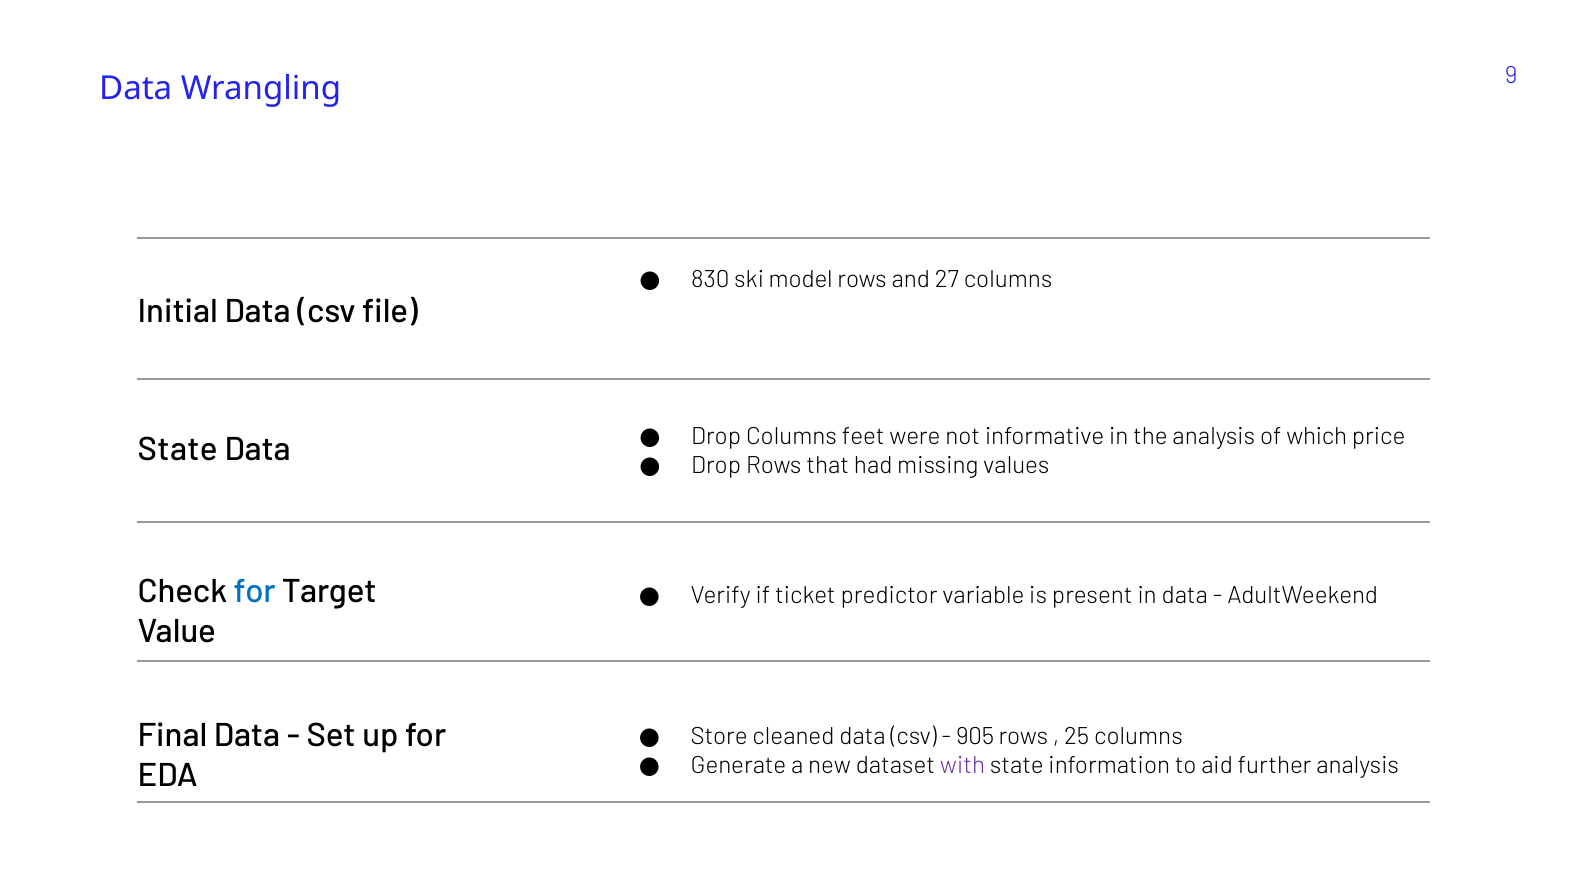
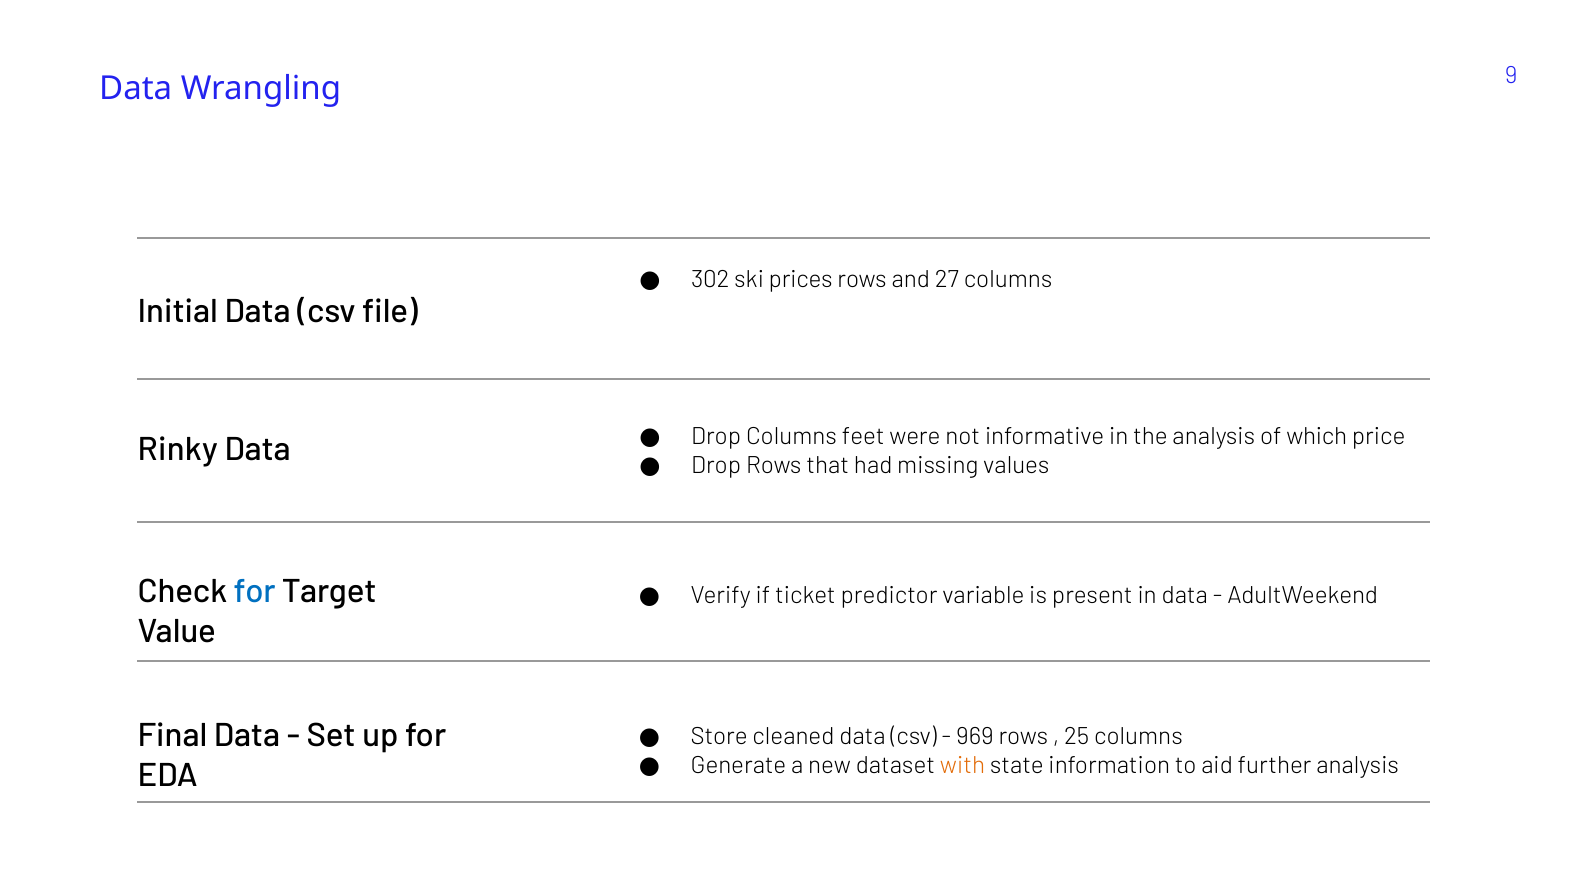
830: 830 -> 302
model: model -> prices
State at (178, 450): State -> Rinky
905: 905 -> 969
with colour: purple -> orange
